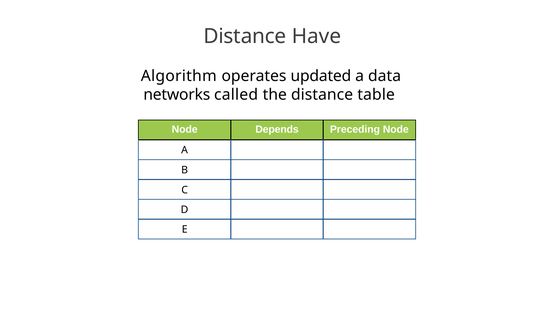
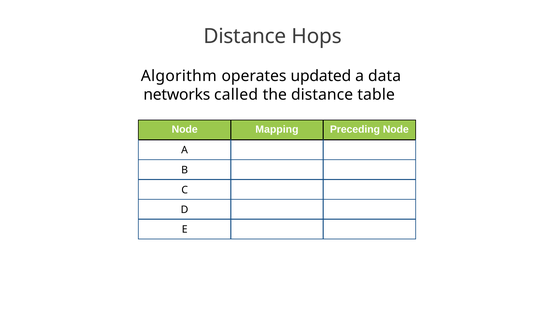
Have: Have -> Hops
Depends: Depends -> Mapping
